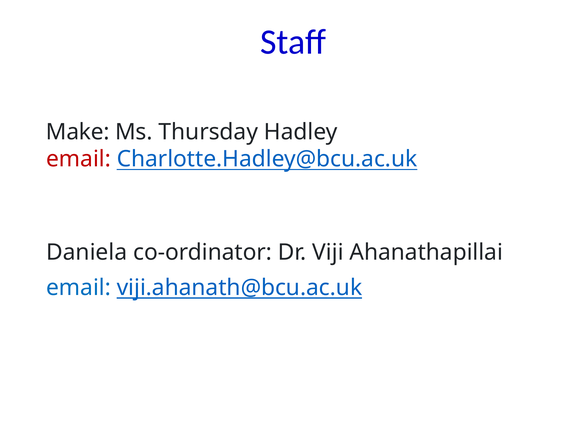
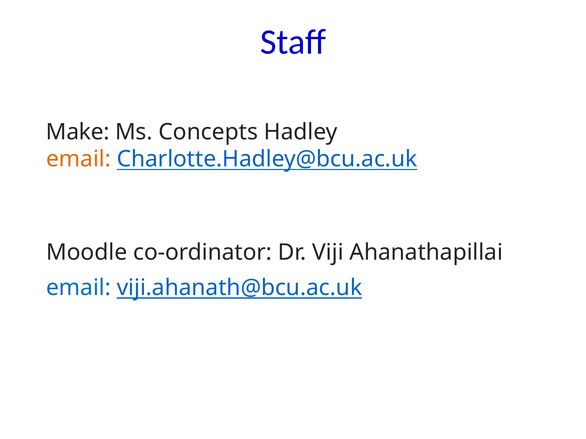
Thursday: Thursday -> Concepts
email at (78, 159) colour: red -> orange
Daniela: Daniela -> Moodle
